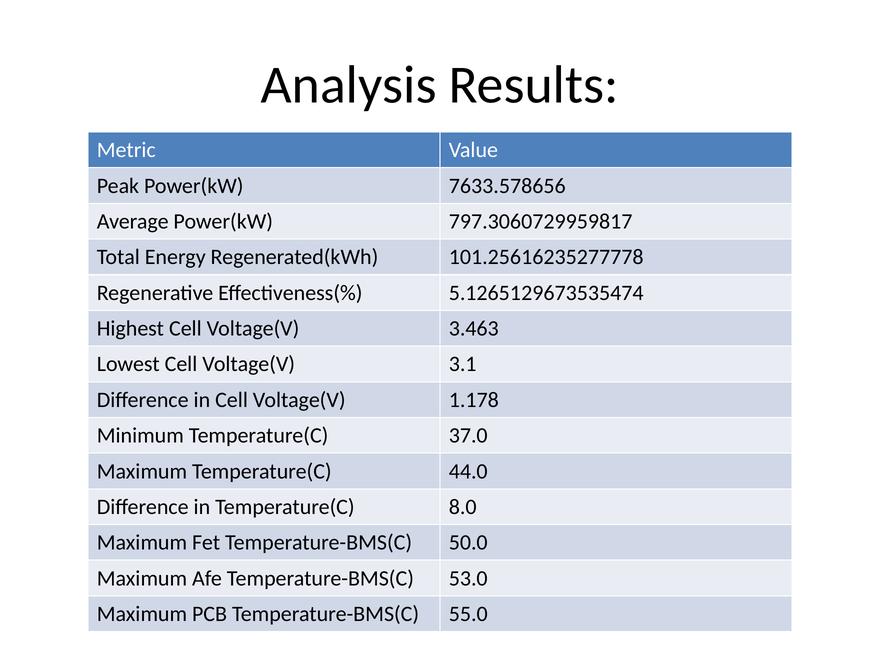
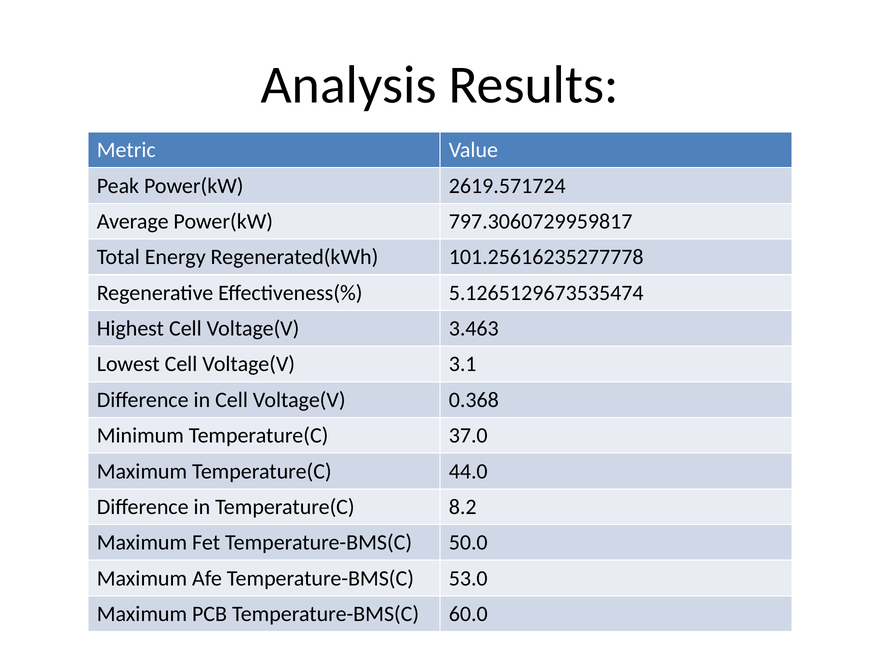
7633.578656: 7633.578656 -> 2619.571724
1.178: 1.178 -> 0.368
8.0: 8.0 -> 8.2
55.0: 55.0 -> 60.0
